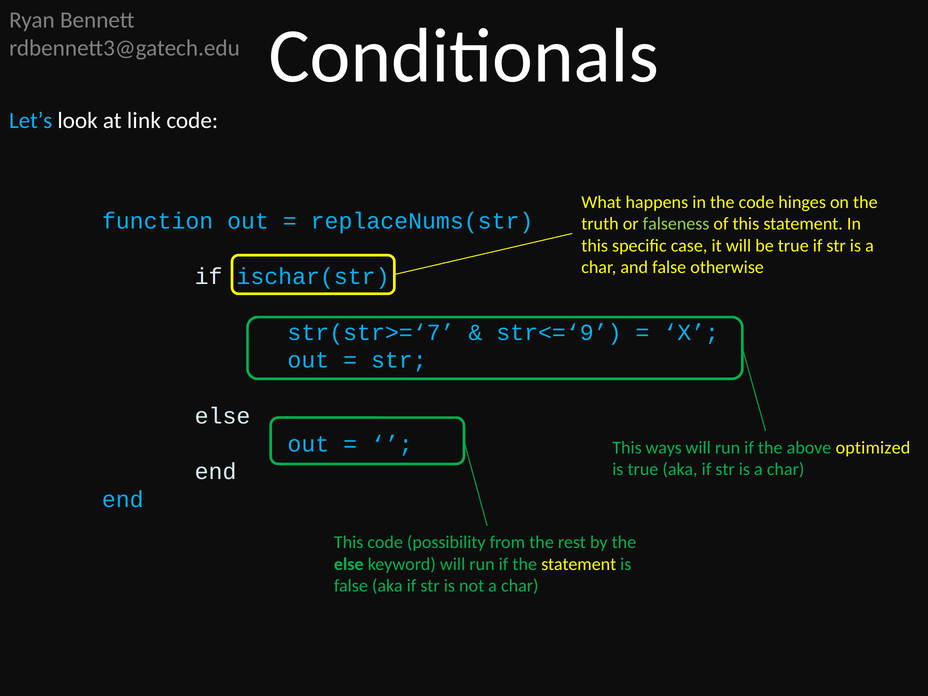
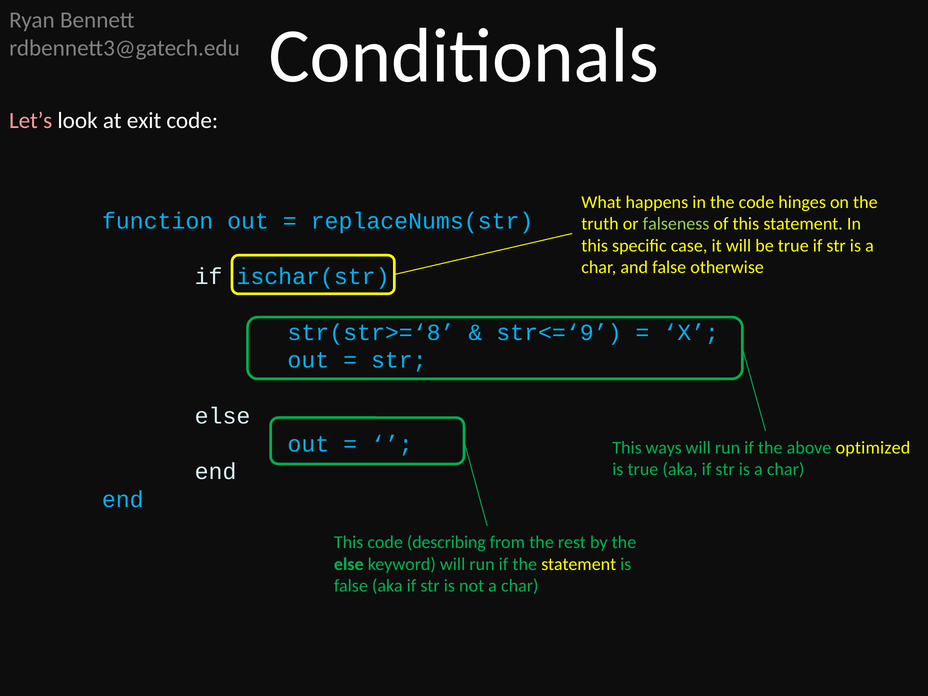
Let’s colour: light blue -> pink
link: link -> exit
str(str>=‘7: str(str>=‘7 -> str(str>=‘8
possibility: possibility -> describing
